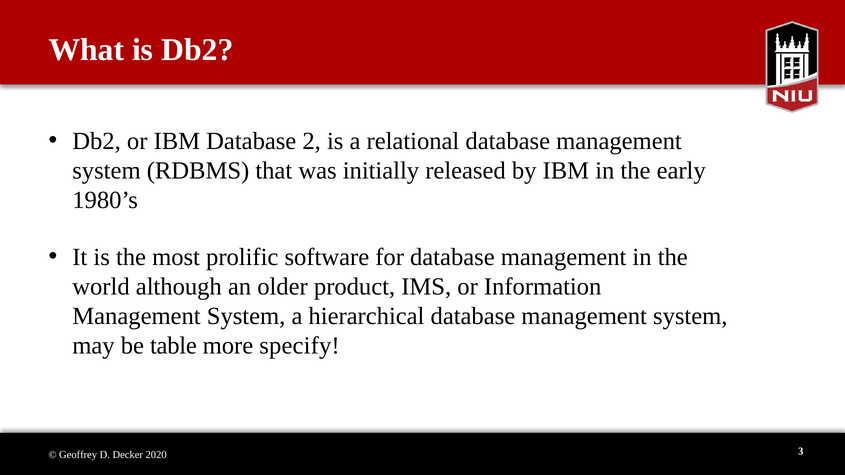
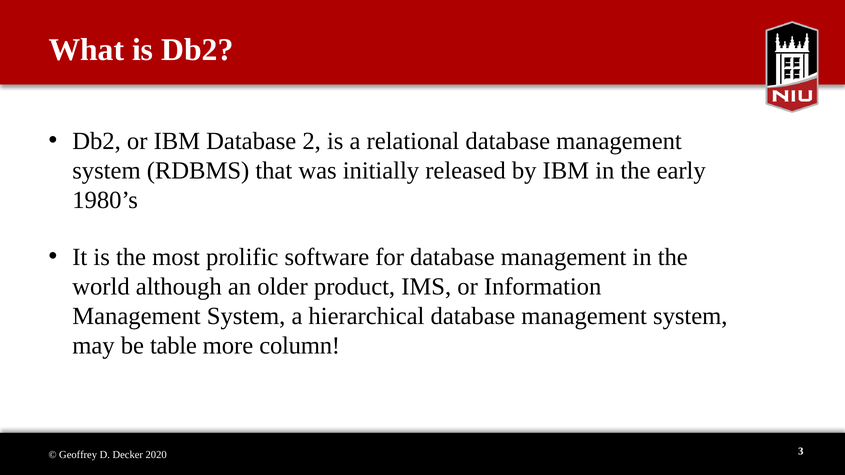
specify: specify -> column
